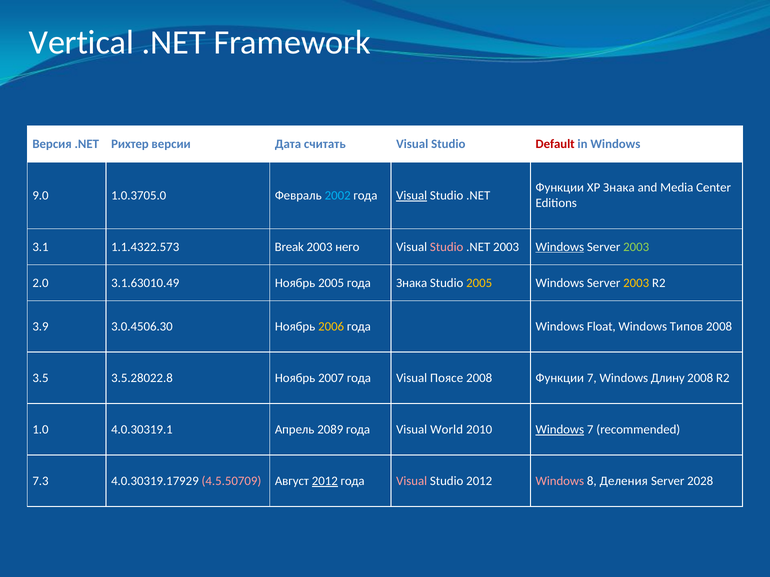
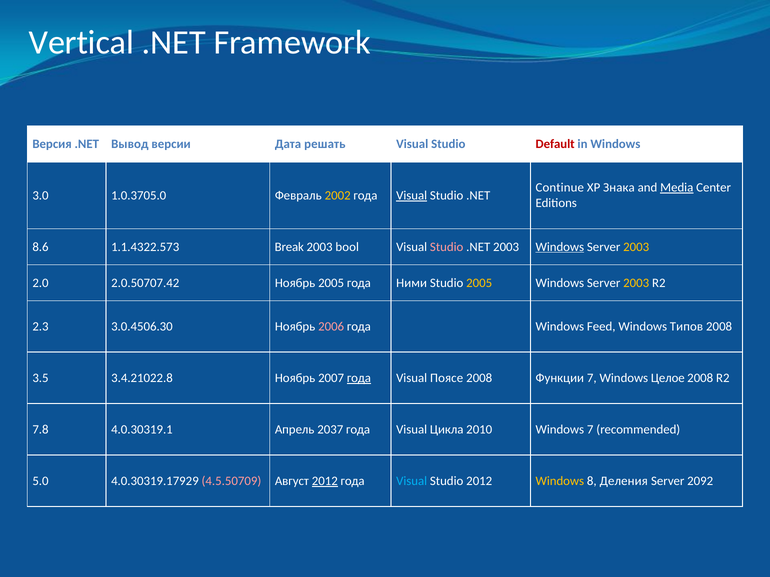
Рихтер: Рихтер -> Вывод
считать: считать -> решать
Функции at (560, 188): Функции -> Continue
Media underline: none -> present
9.0: 9.0 -> 3.0
2002 colour: light blue -> yellow
3.1: 3.1 -> 8.6
него: него -> bool
2003 at (636, 247) colour: light green -> yellow
3.1.63010.49: 3.1.63010.49 -> 2.0.50707.42
года Знака: Знака -> Ними
3.9: 3.9 -> 2.3
2006 colour: yellow -> pink
Float: Float -> Feed
3.5.28022.8: 3.5.28022.8 -> 3.4.21022.8
года at (359, 378) underline: none -> present
Длину: Длину -> Целое
1.0: 1.0 -> 7.8
2089: 2089 -> 2037
World: World -> Цикла
Windows at (560, 430) underline: present -> none
7.3: 7.3 -> 5.0
Visual at (412, 481) colour: pink -> light blue
Windows at (560, 481) colour: pink -> yellow
2028: 2028 -> 2092
